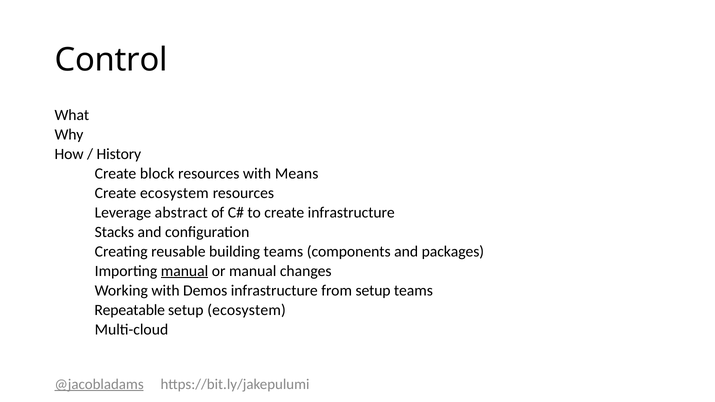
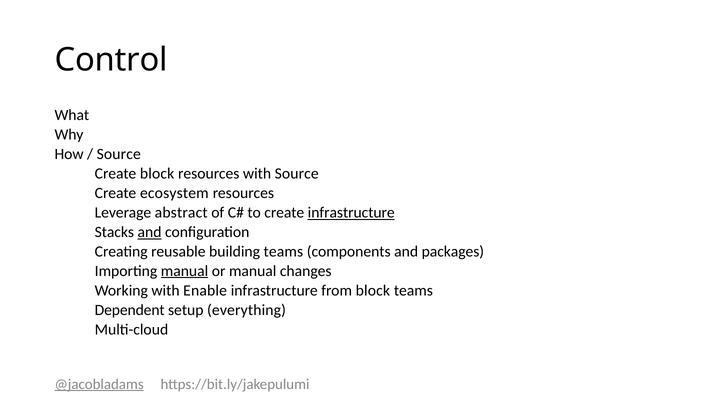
History at (119, 154): History -> Source
with Means: Means -> Source
infrastructure at (351, 213) underline: none -> present
and at (150, 232) underline: none -> present
Demos: Demos -> Enable
from setup: setup -> block
Repeatable: Repeatable -> Dependent
setup ecosystem: ecosystem -> everything
